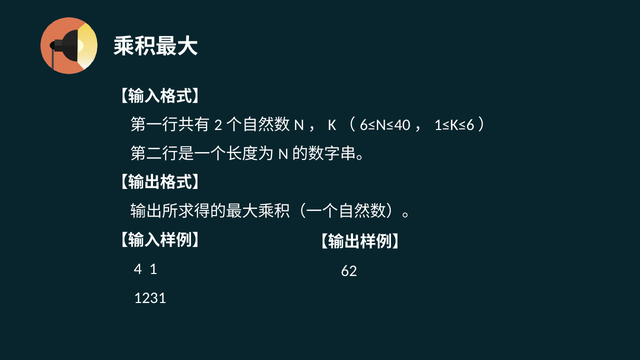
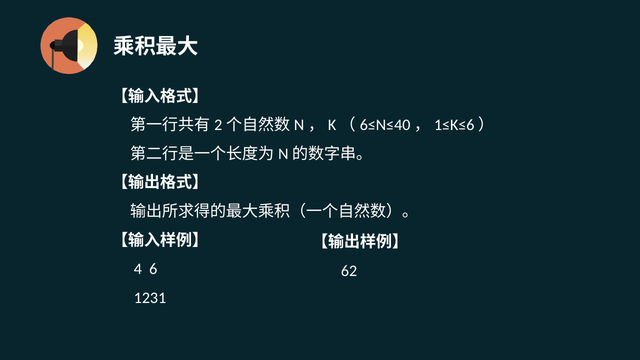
1: 1 -> 6
